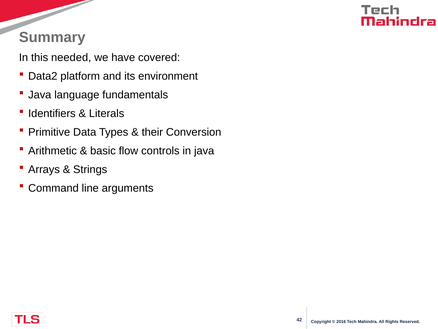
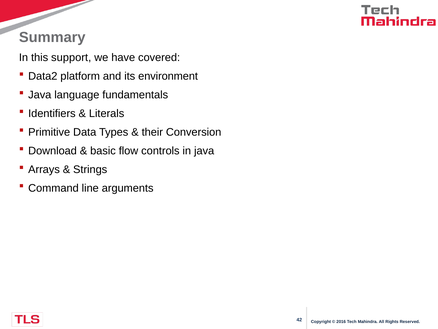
needed: needed -> support
Arithmetic: Arithmetic -> Download
